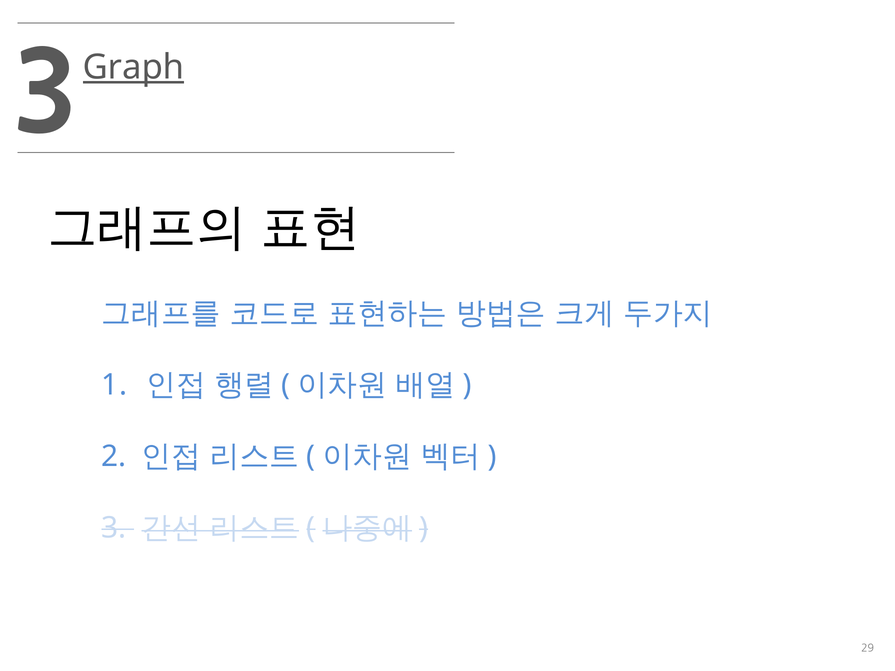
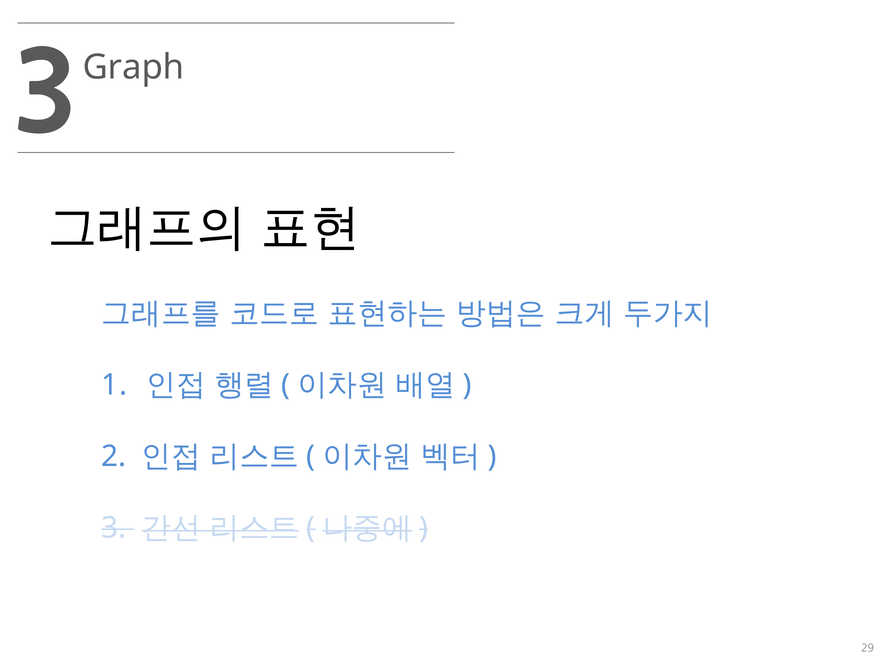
Graph underline: present -> none
